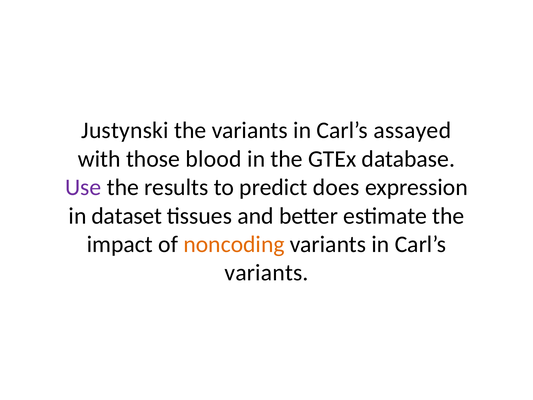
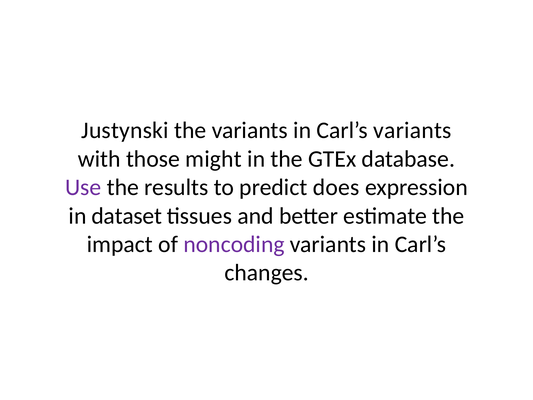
Carl’s assayed: assayed -> variants
blood: blood -> might
noncoding colour: orange -> purple
variants at (267, 273): variants -> changes
